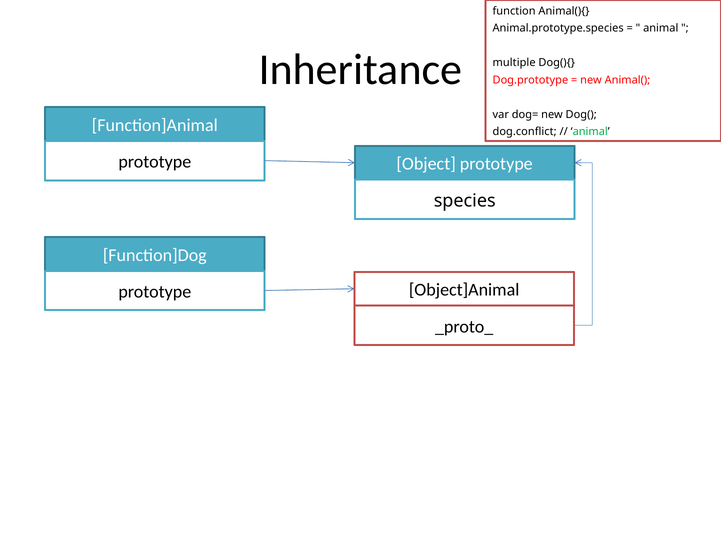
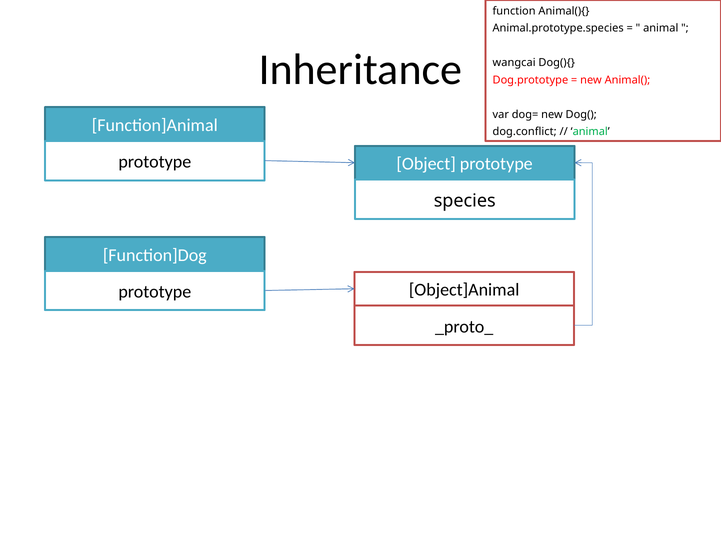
multiple: multiple -> wangcai
